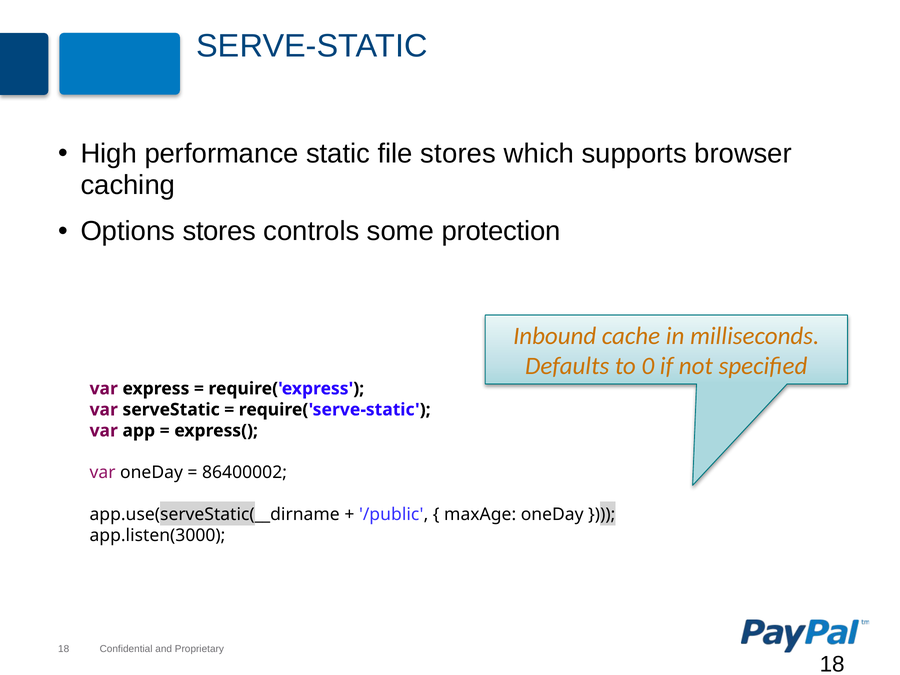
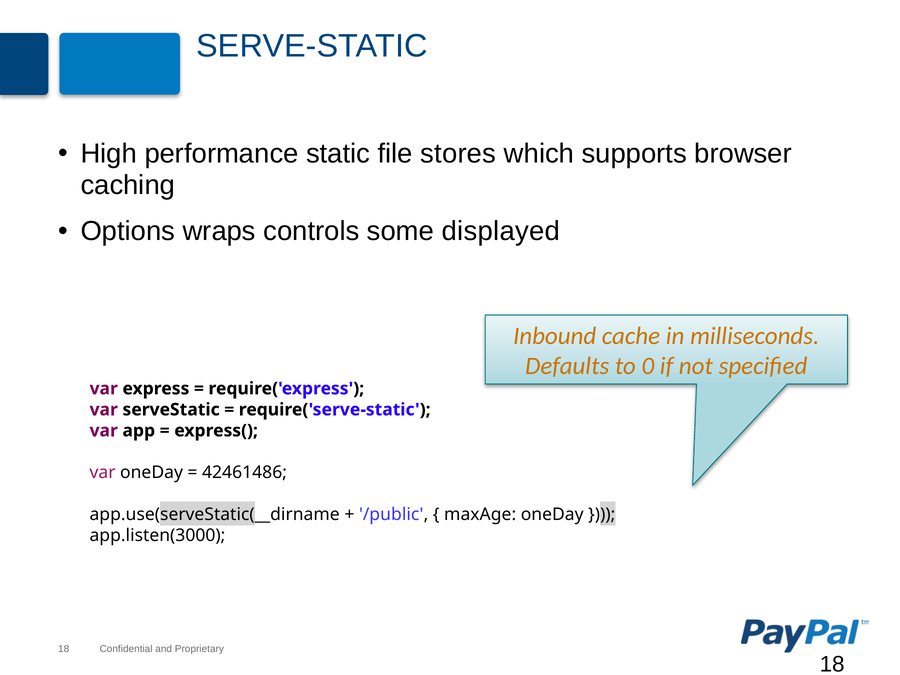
Options stores: stores -> wraps
protection: protection -> displayed
86400002: 86400002 -> 42461486
